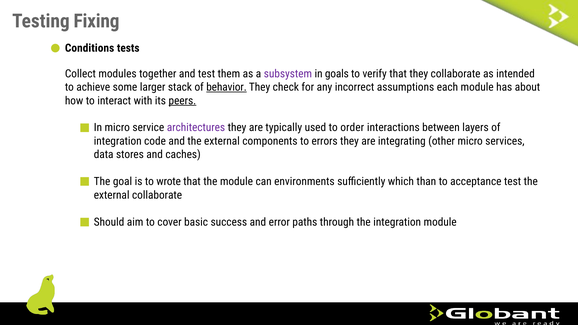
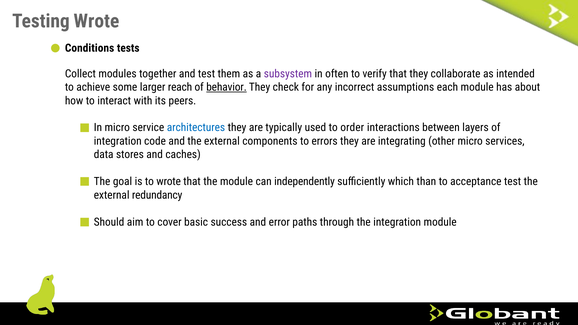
Testing Fixing: Fixing -> Wrote
goals: goals -> often
stack: stack -> reach
peers underline: present -> none
architectures colour: purple -> blue
environments: environments -> independently
external collaborate: collaborate -> redundancy
